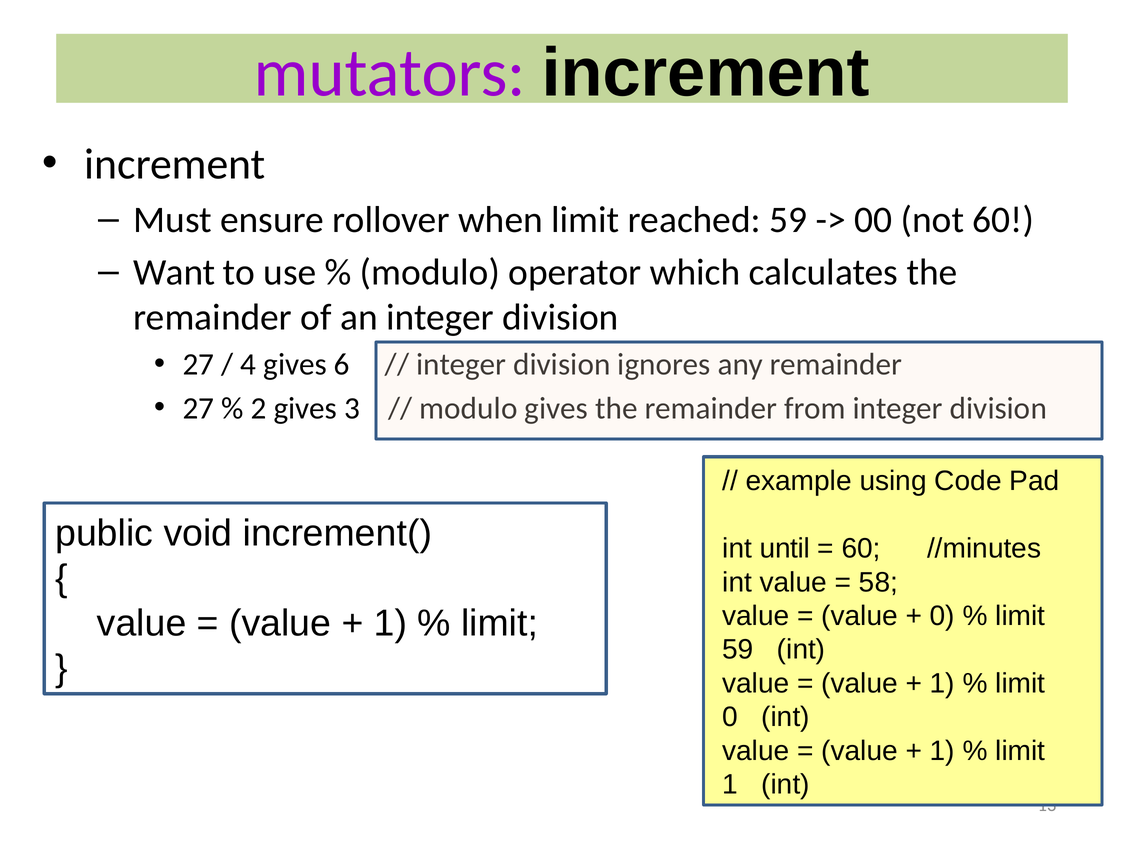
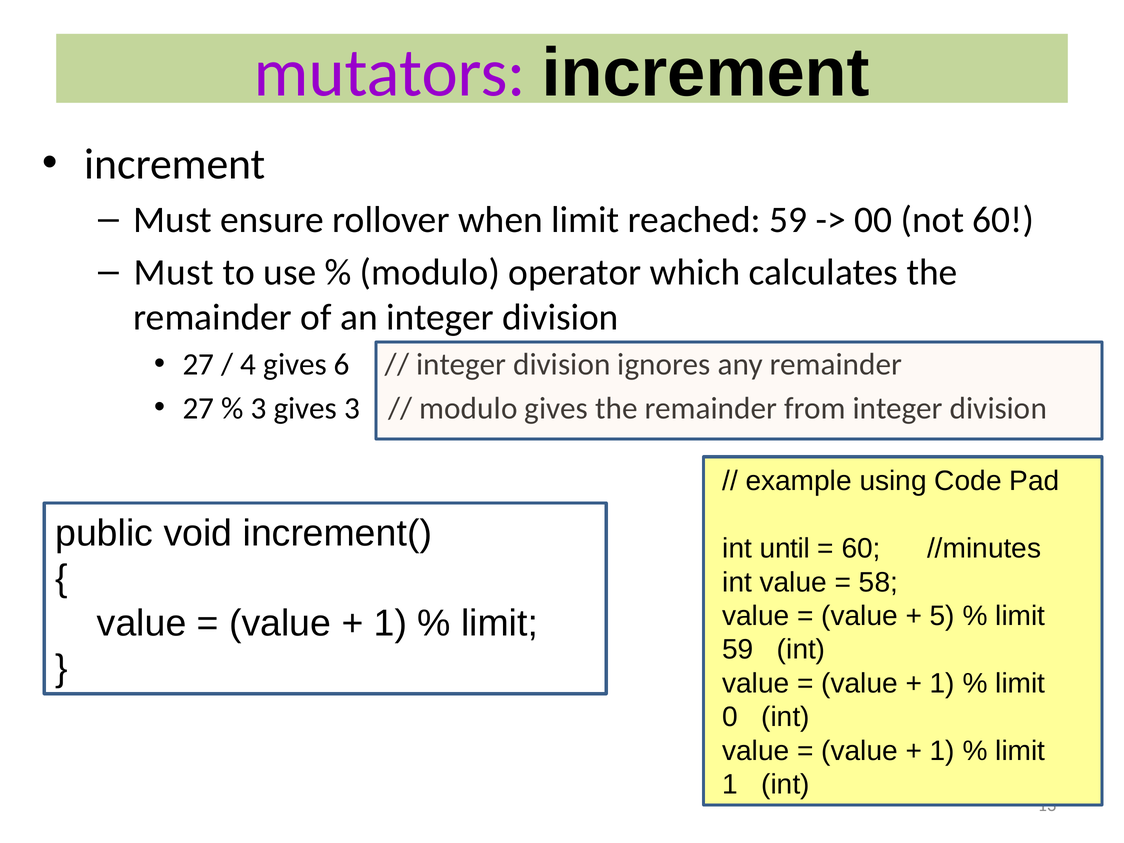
Want at (174, 273): Want -> Must
2 at (259, 408): 2 -> 3
0 at (942, 616): 0 -> 5
